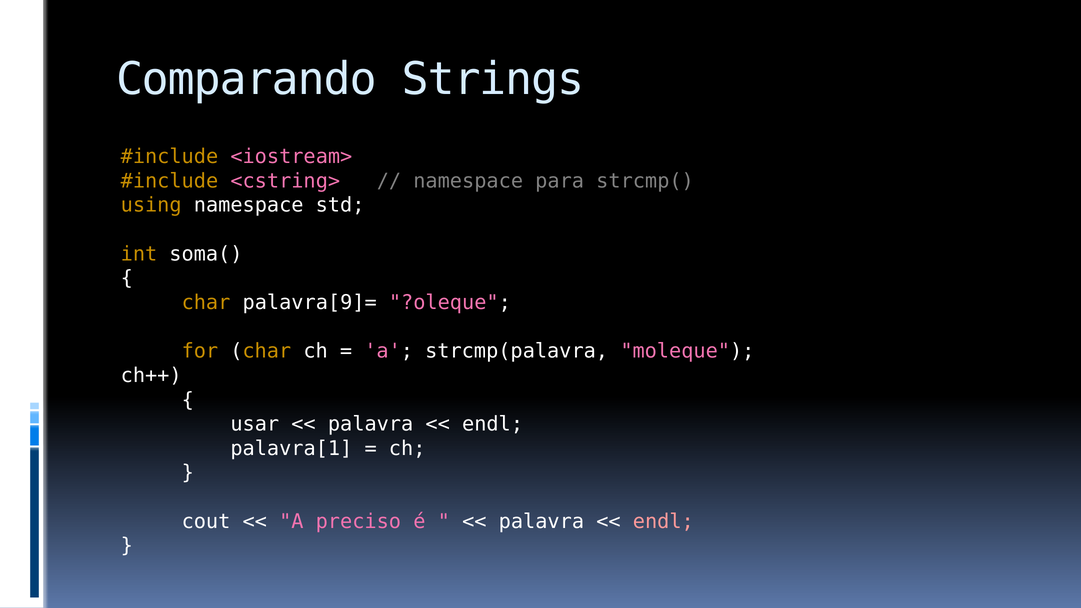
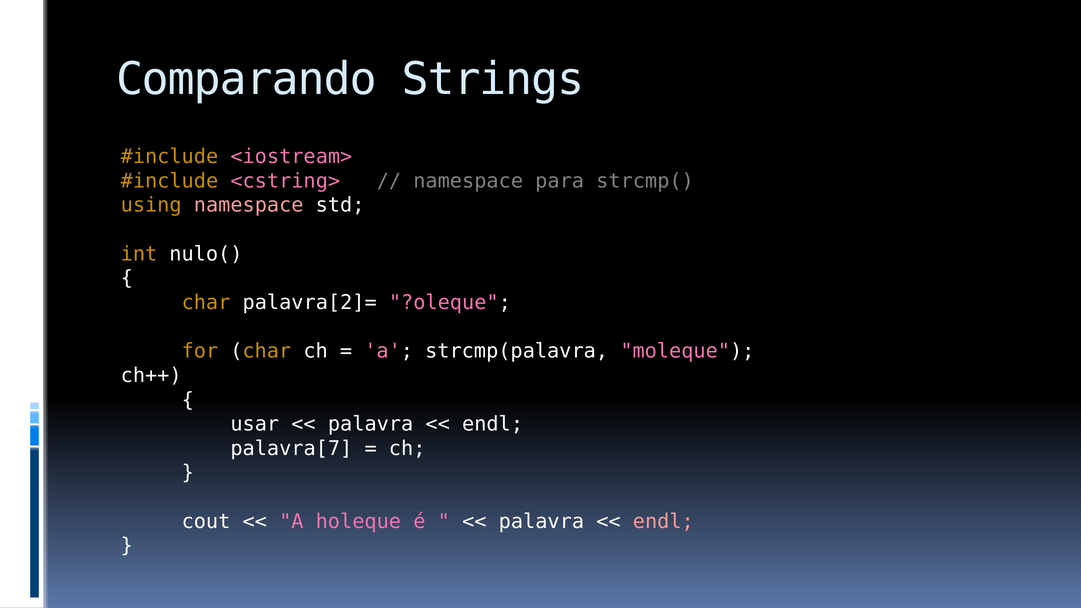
namespace at (249, 205) colour: white -> pink
soma(: soma( -> nulo(
palavra[9]=: palavra[9]= -> palavra[2]=
palavra[1: palavra[1 -> palavra[7
preciso: preciso -> holeque
